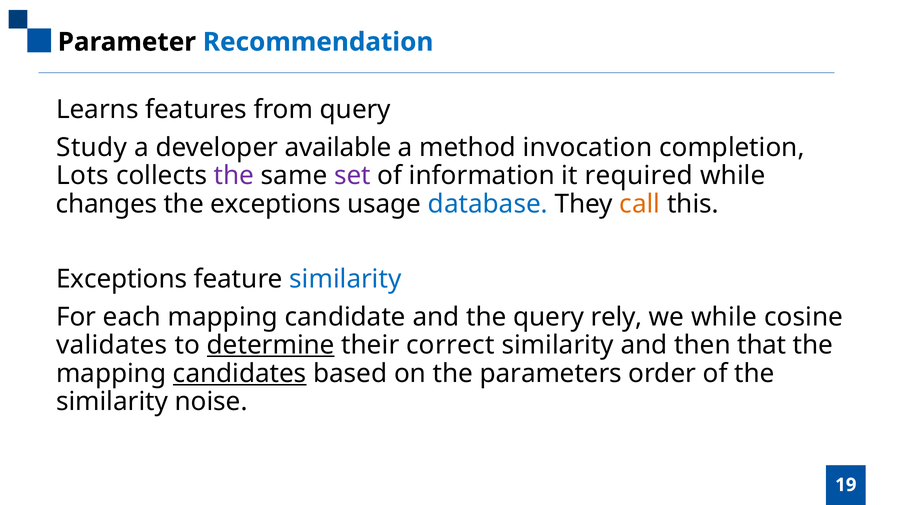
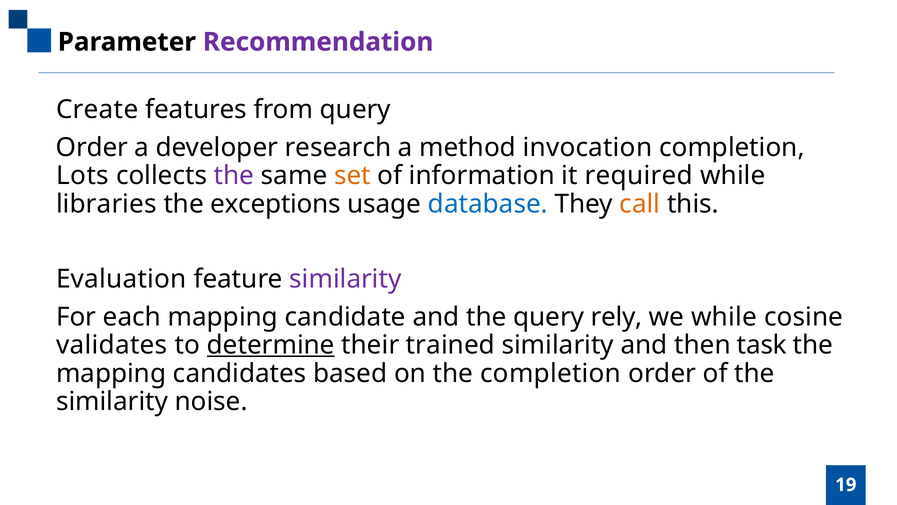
Recommendation colour: blue -> purple
Learns: Learns -> Create
Study at (92, 147): Study -> Order
available: available -> research
set colour: purple -> orange
changes: changes -> libraries
Exceptions at (122, 279): Exceptions -> Evaluation
similarity at (345, 279) colour: blue -> purple
correct: correct -> trained
that: that -> task
candidates underline: present -> none
the parameters: parameters -> completion
